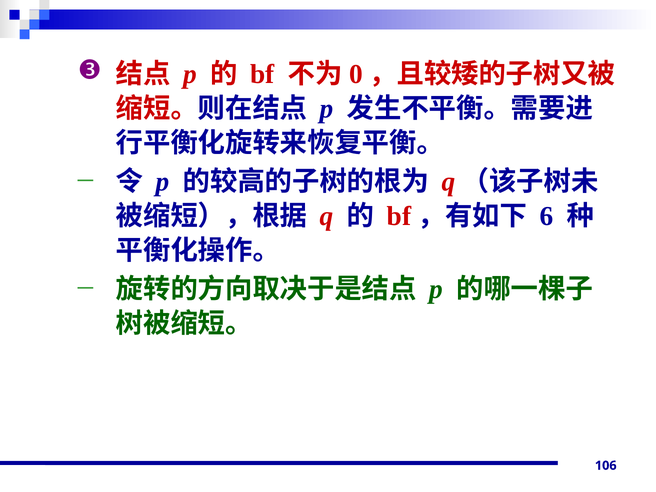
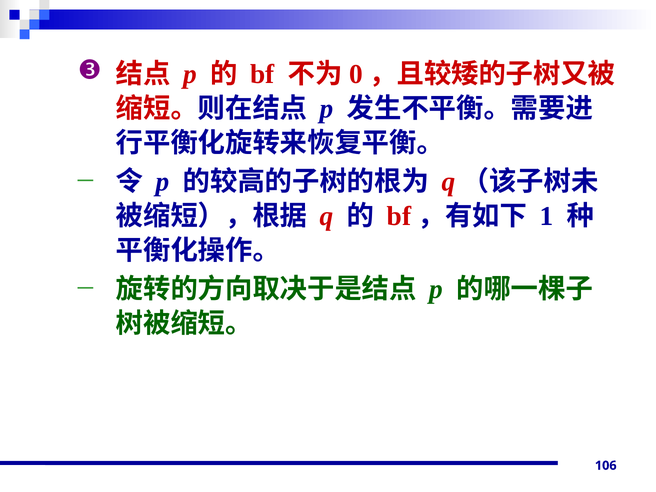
6: 6 -> 1
